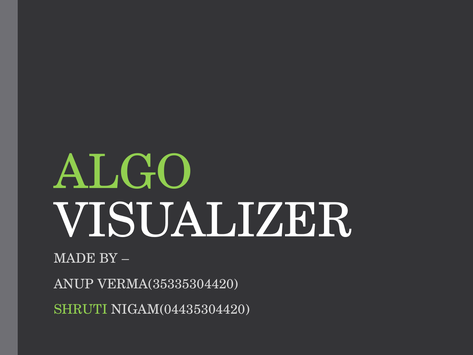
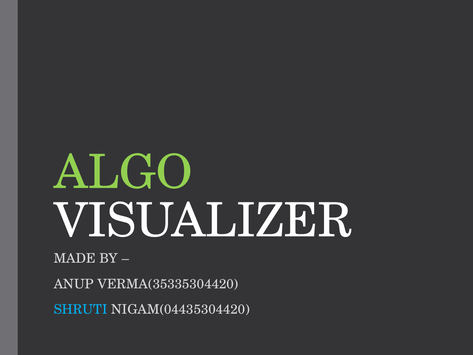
SHRUTI colour: light green -> light blue
